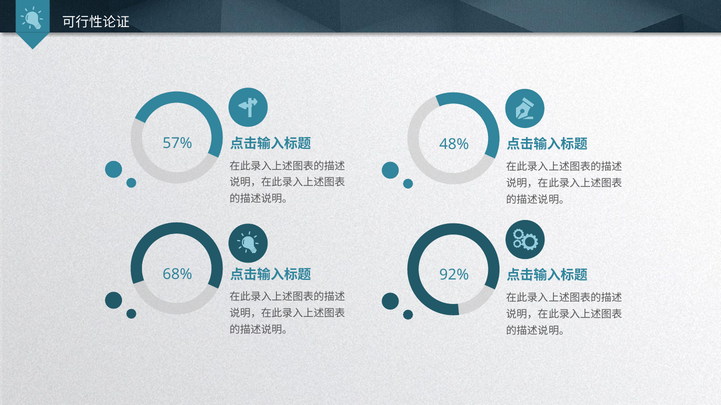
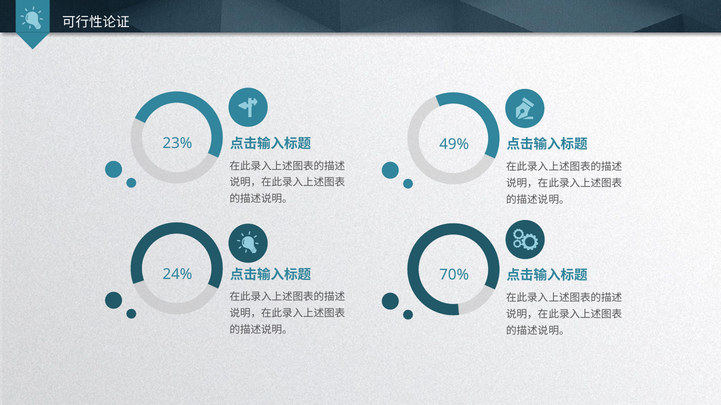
57%: 57% -> 23%
48%: 48% -> 49%
68%: 68% -> 24%
92%: 92% -> 70%
